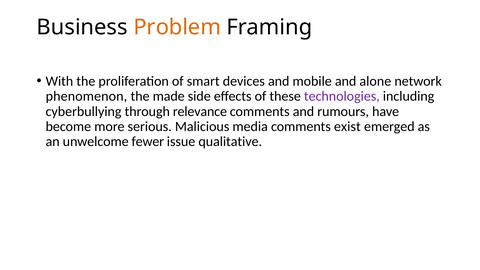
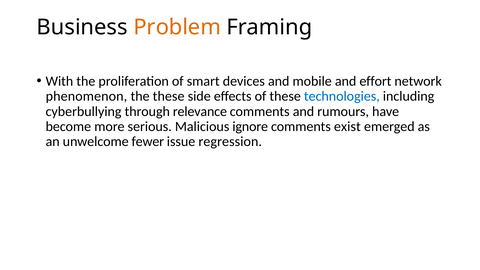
alone: alone -> effort
the made: made -> these
technologies colour: purple -> blue
media: media -> ignore
qualitative: qualitative -> regression
